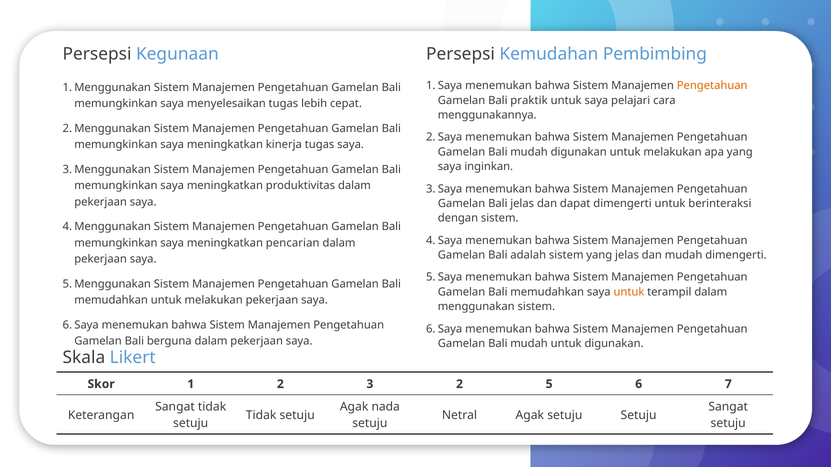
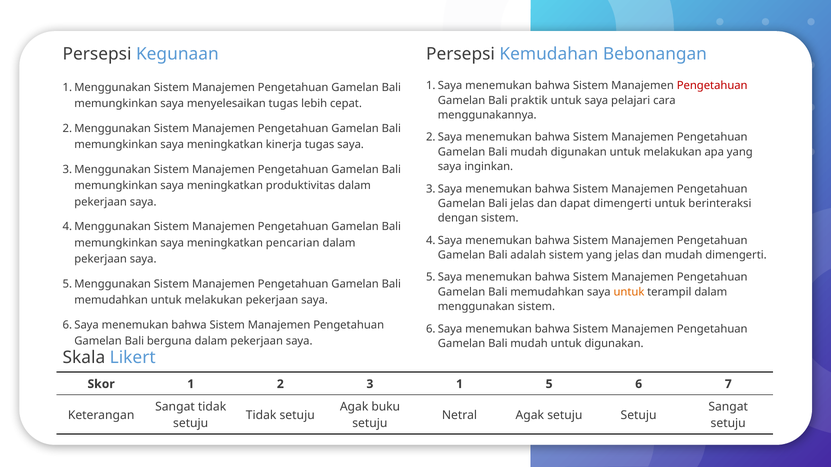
Pembimbing: Pembimbing -> Bebonangan
Pengetahuan at (712, 86) colour: orange -> red
3 2: 2 -> 1
nada: nada -> buku
